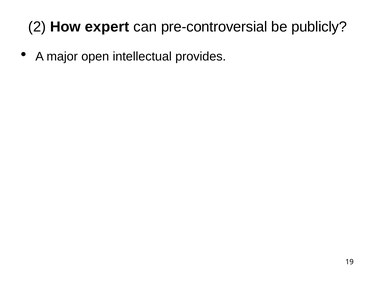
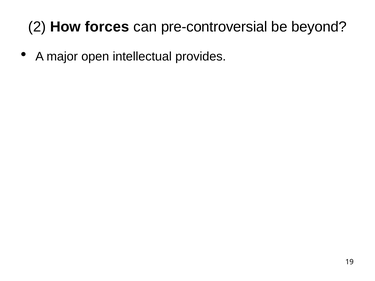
expert: expert -> forces
publicly: publicly -> beyond
